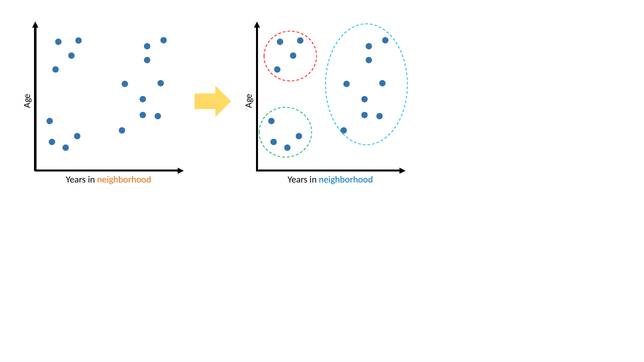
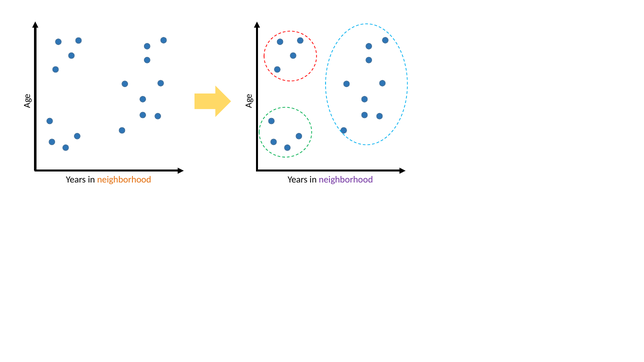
neighborhood at (346, 180) colour: blue -> purple
